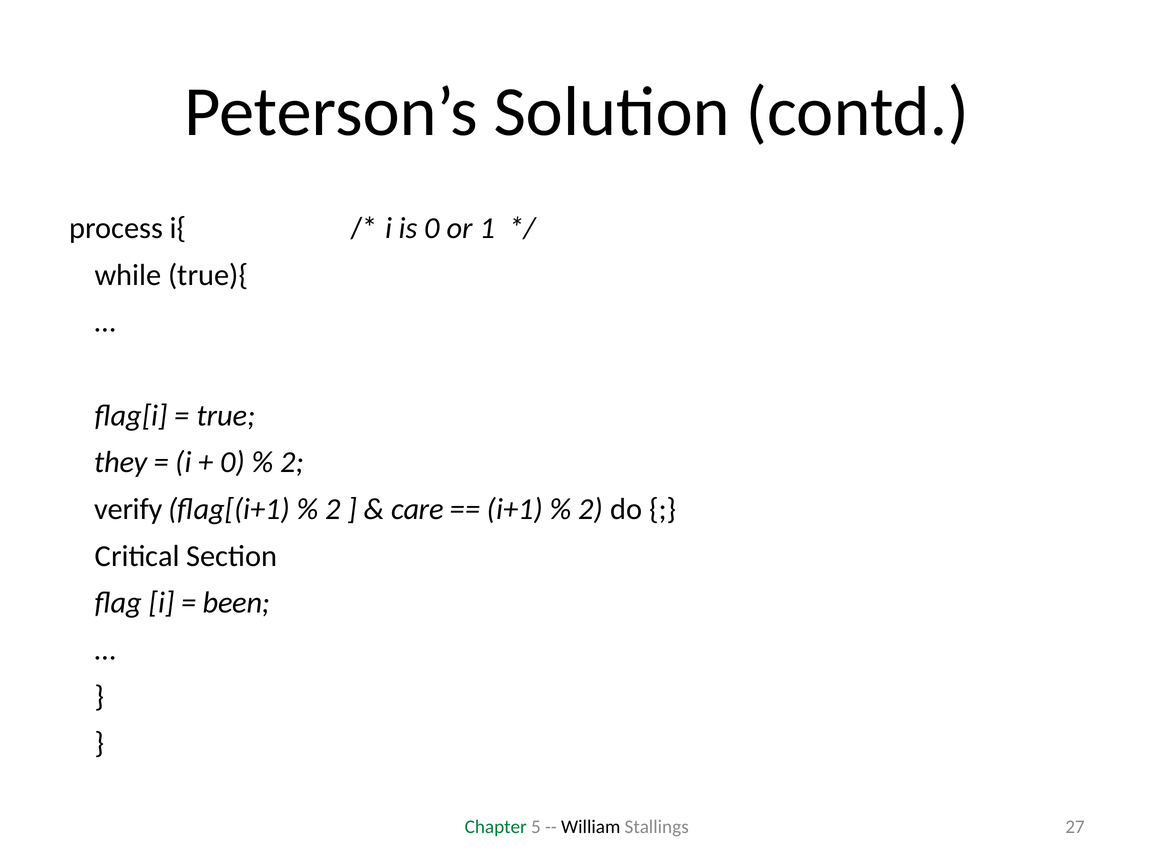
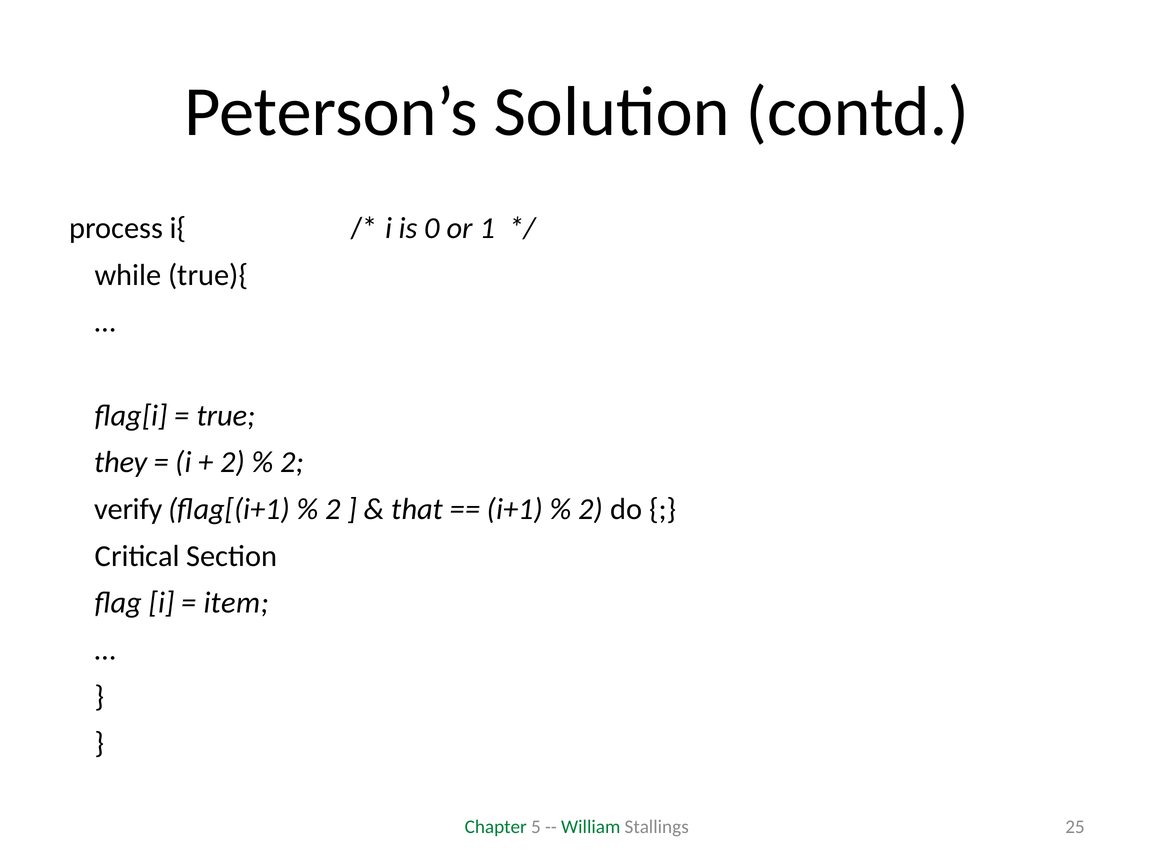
0 at (233, 462): 0 -> 2
care: care -> that
been: been -> item
William colour: black -> green
27: 27 -> 25
